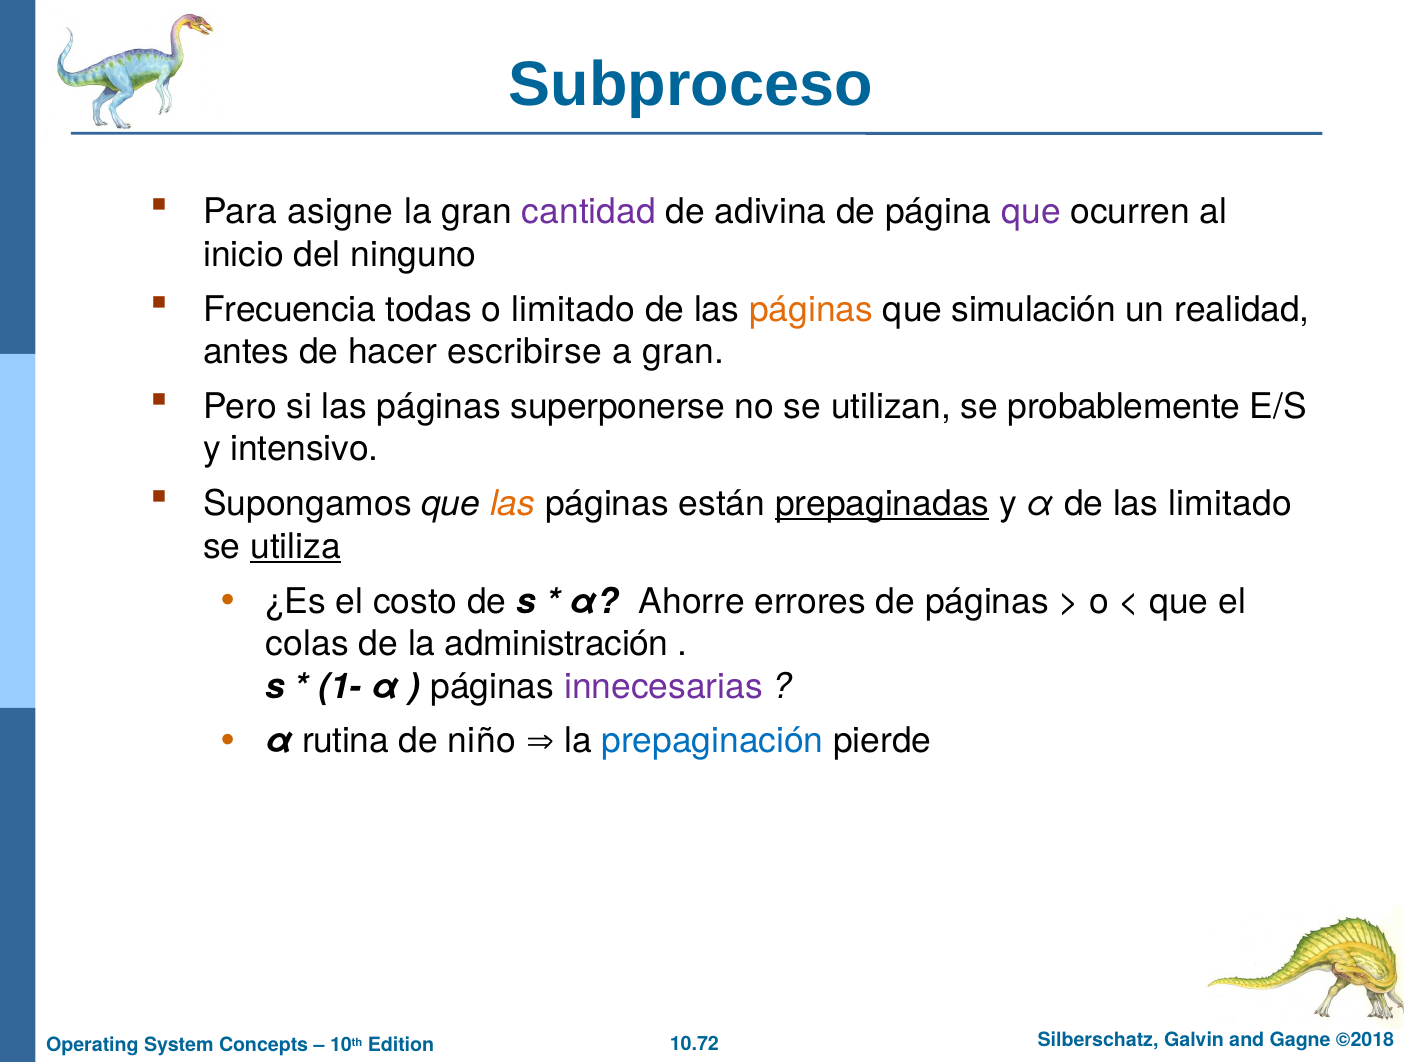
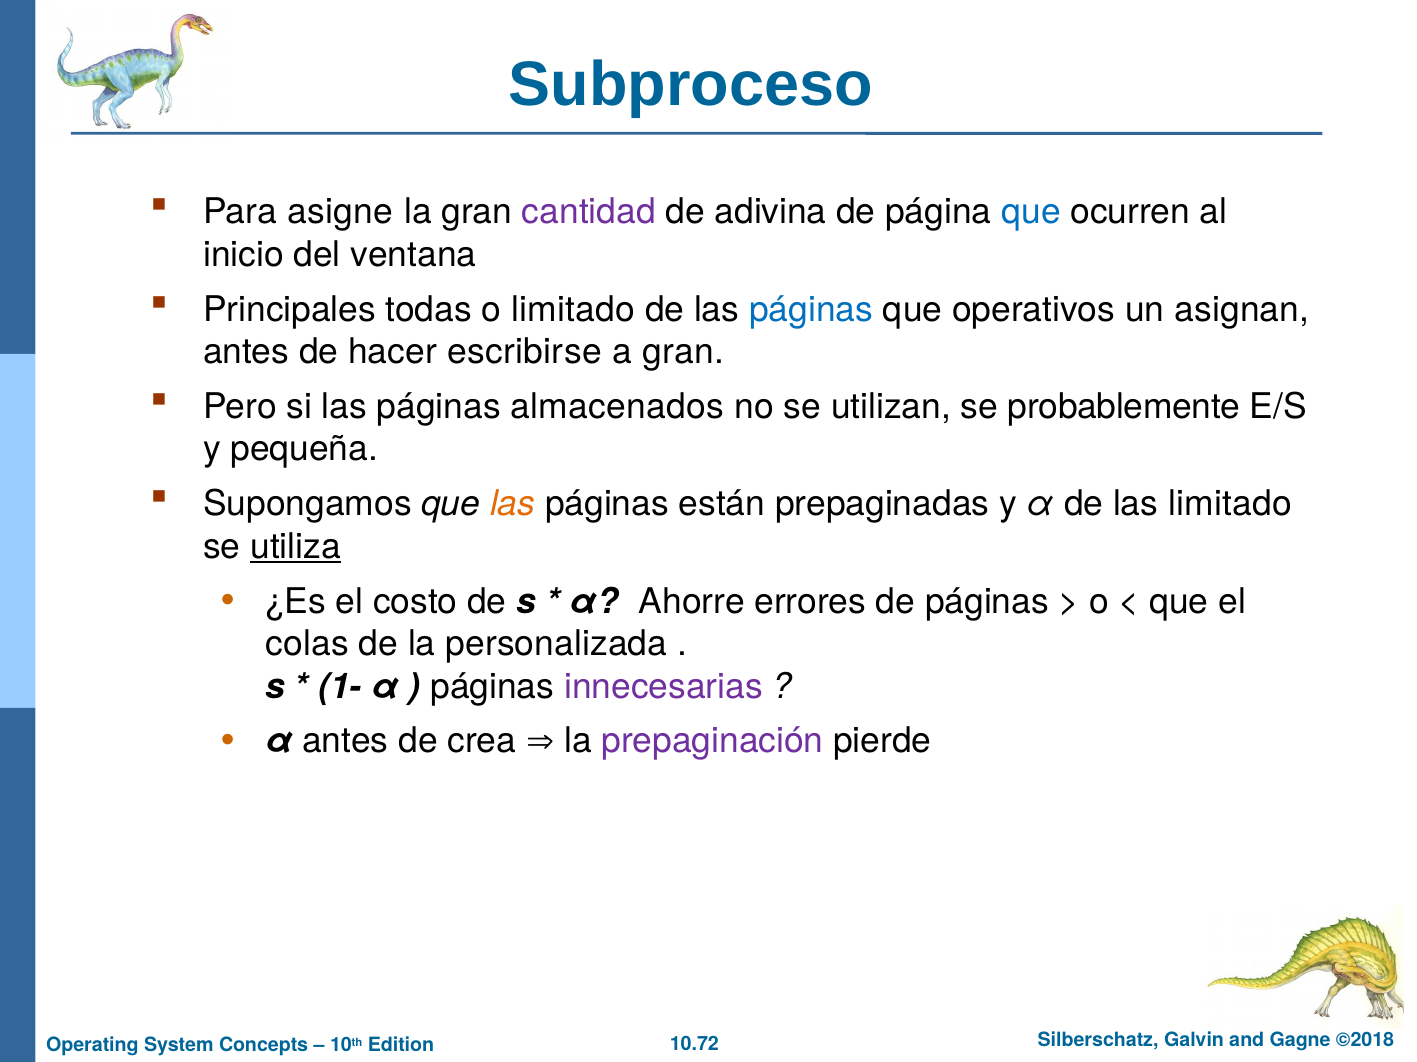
que at (1031, 212) colour: purple -> blue
ninguno: ninguno -> ventana
Frecuencia: Frecuencia -> Principales
páginas at (811, 310) colour: orange -> blue
simulación: simulación -> operativos
realidad: realidad -> asignan
superponerse: superponerse -> almacenados
intensivo: intensivo -> pequeña
prepaginadas underline: present -> none
administración: administración -> personalizada
α rutina: rutina -> antes
niño: niño -> crea
prepaginación colour: blue -> purple
